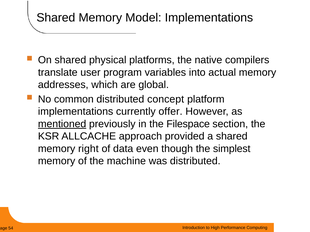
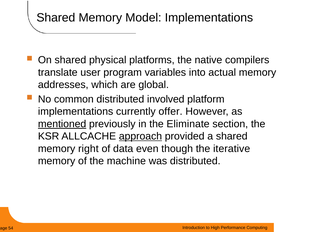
concept: concept -> involved
Filespace: Filespace -> Eliminate
approach underline: none -> present
simplest: simplest -> iterative
